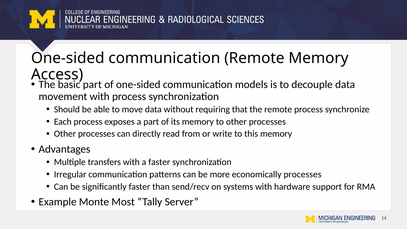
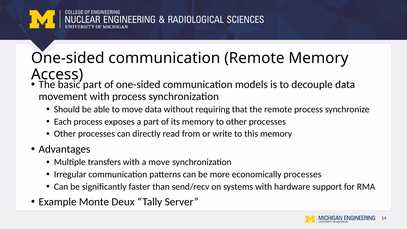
a faster: faster -> move
Most: Most -> Deux
